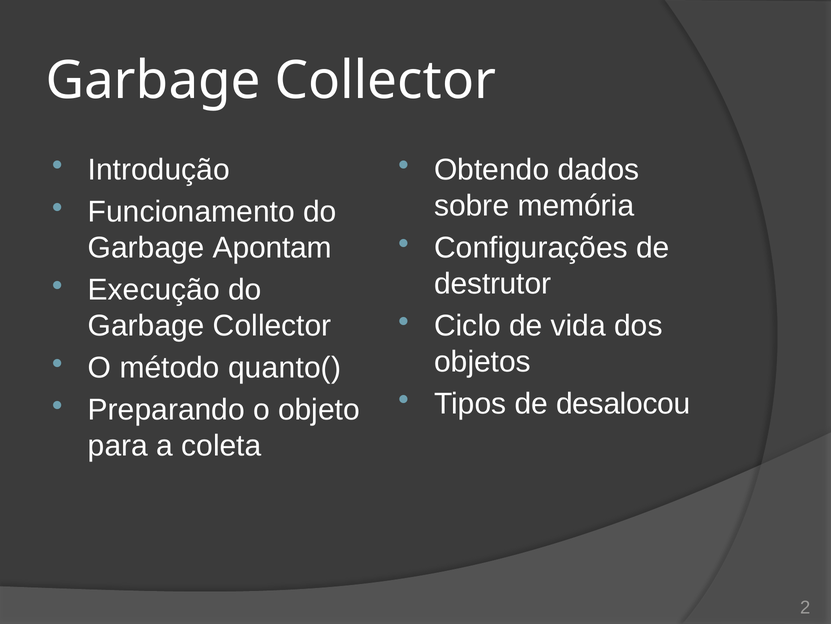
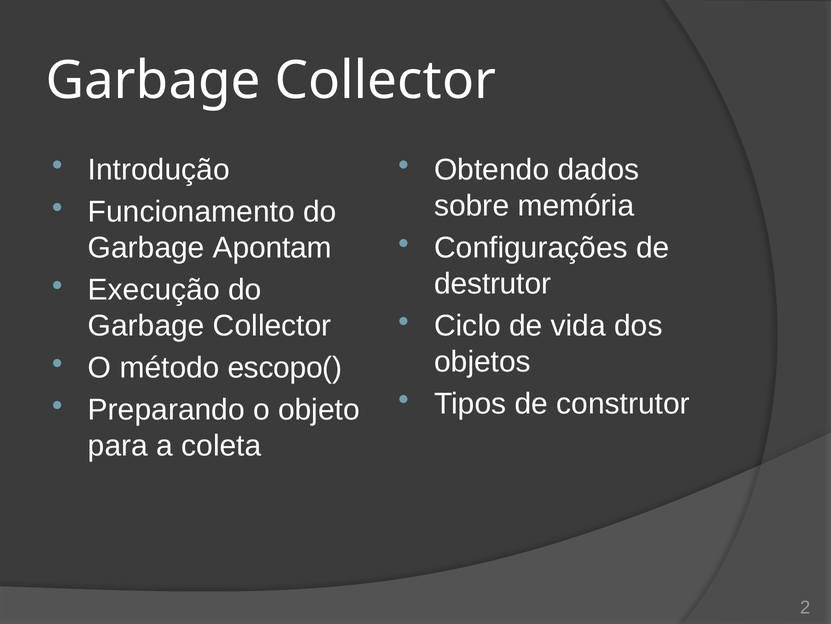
quanto(: quanto( -> escopo(
desalocou: desalocou -> construtor
